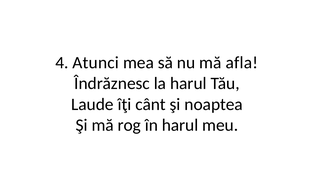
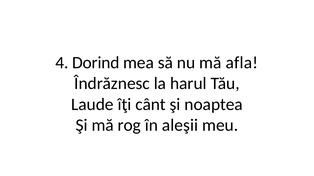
Atunci: Atunci -> Dorind
în harul: harul -> aleşii
